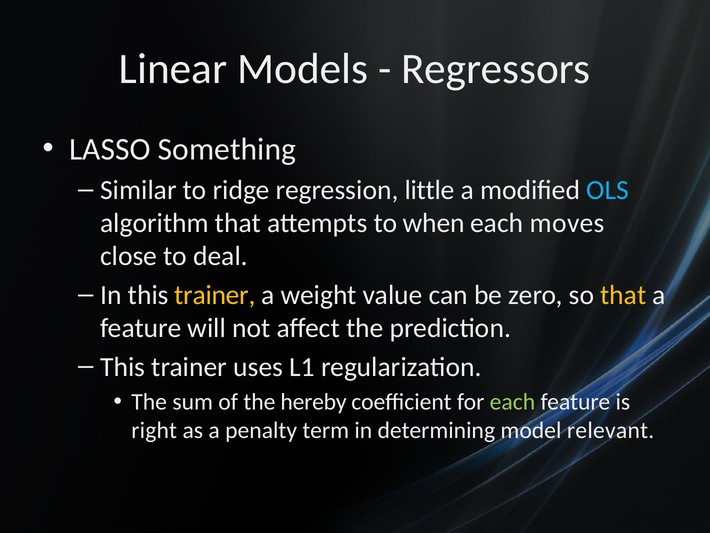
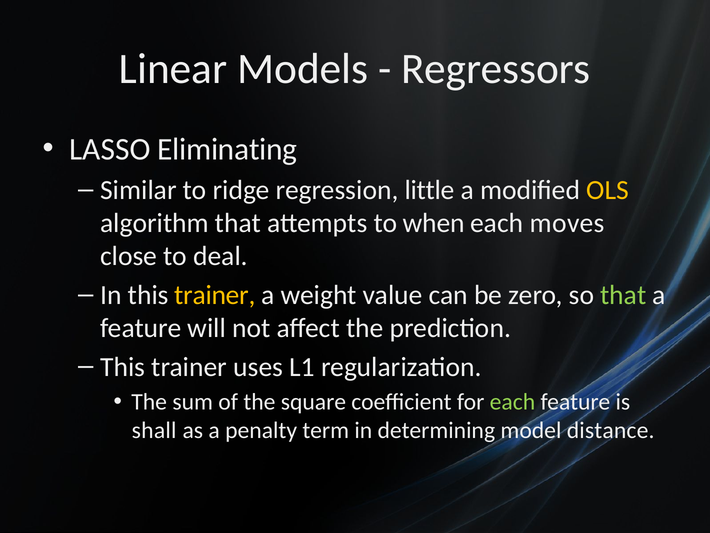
Something: Something -> Eliminating
OLS colour: light blue -> yellow
that at (623, 295) colour: yellow -> light green
hereby: hereby -> square
right: right -> shall
relevant: relevant -> distance
